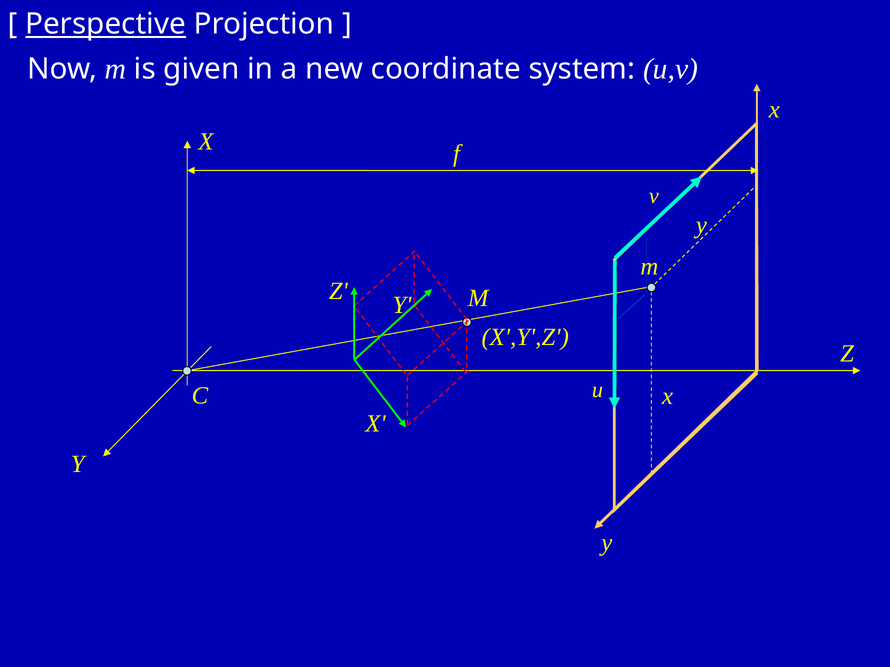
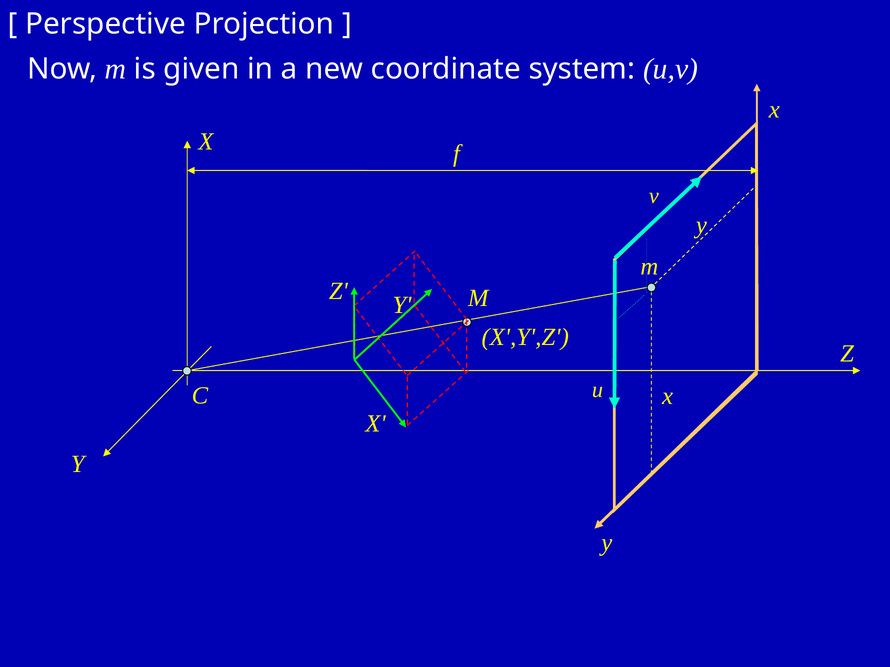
Perspective underline: present -> none
